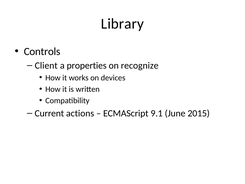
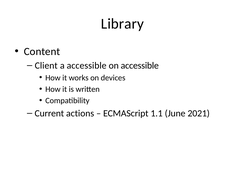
Controls: Controls -> Content
a properties: properties -> accessible
on recognize: recognize -> accessible
9.1: 9.1 -> 1.1
2015: 2015 -> 2021
